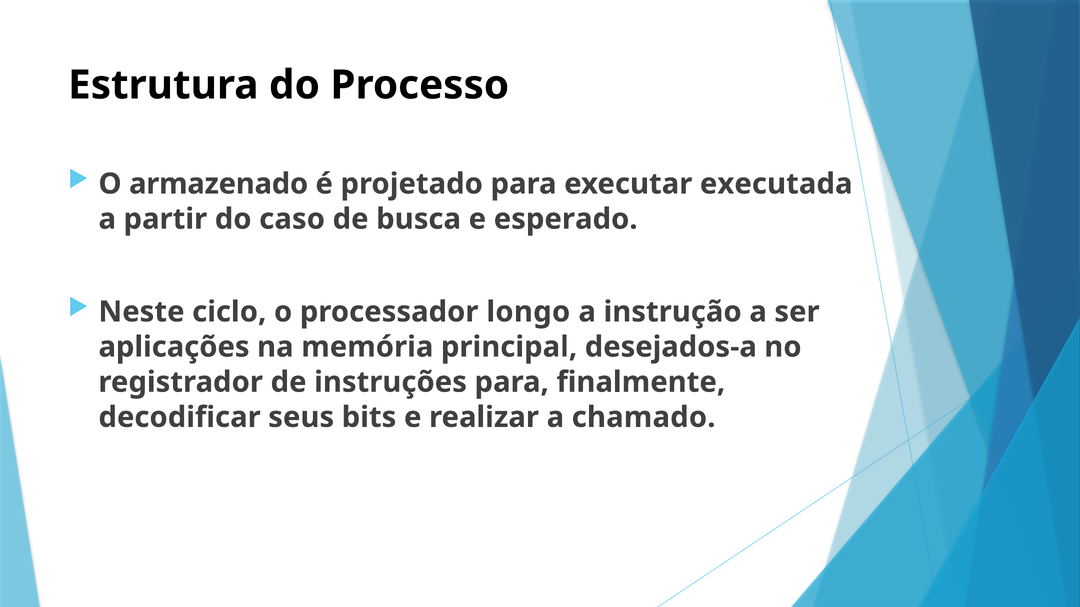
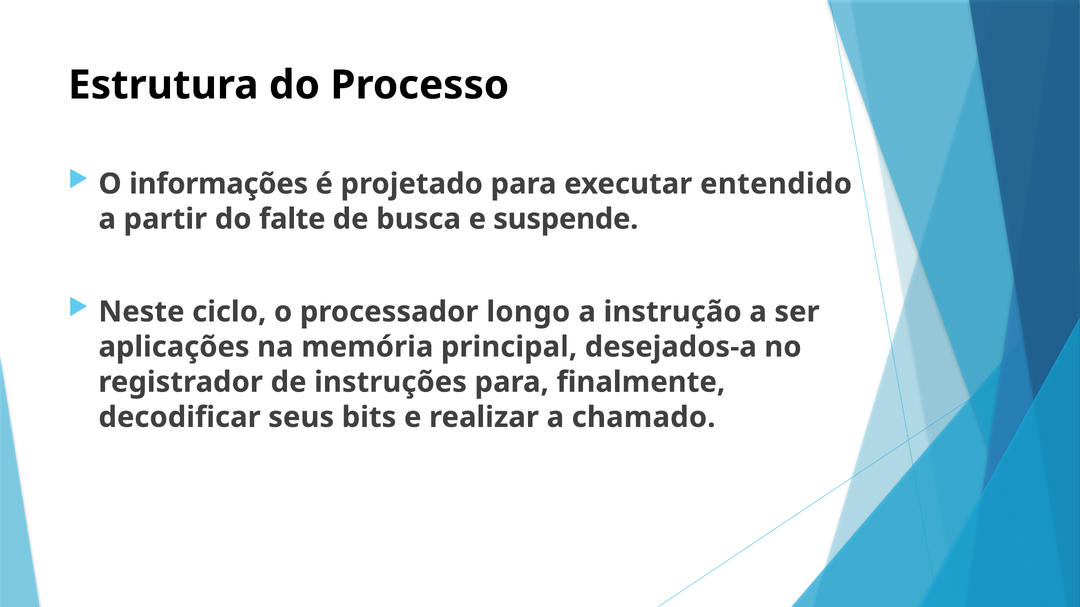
armazenado: armazenado -> informações
executada: executada -> entendido
caso: caso -> falte
esperado: esperado -> suspende
